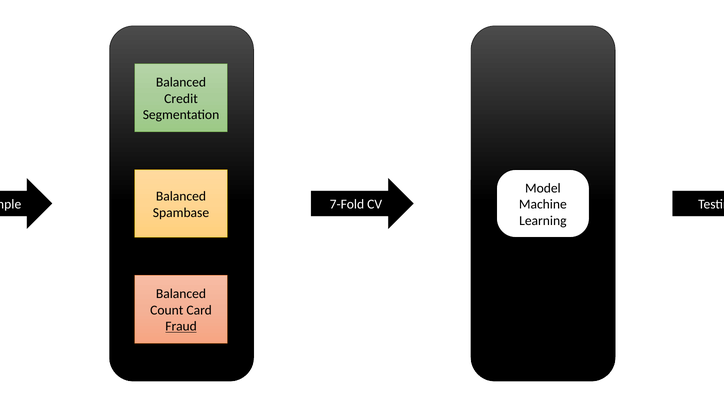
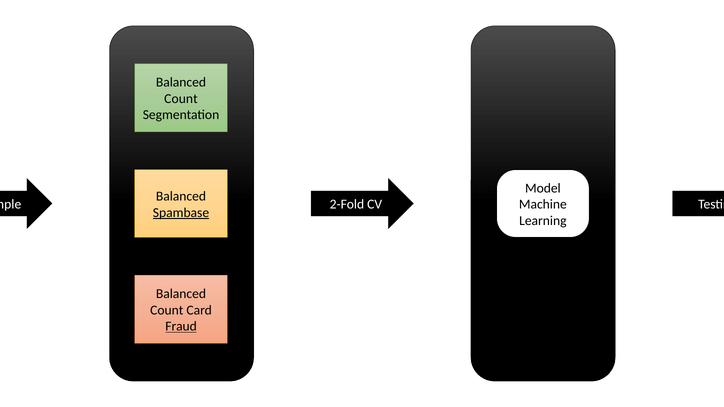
Credit at (181, 99): Credit -> Count
7-Fold: 7-Fold -> 2-Fold
Spambase underline: none -> present
